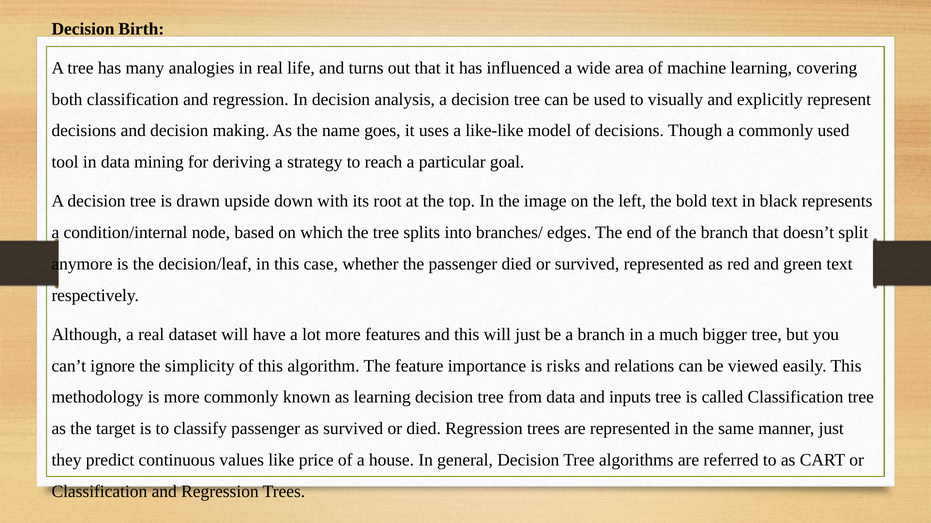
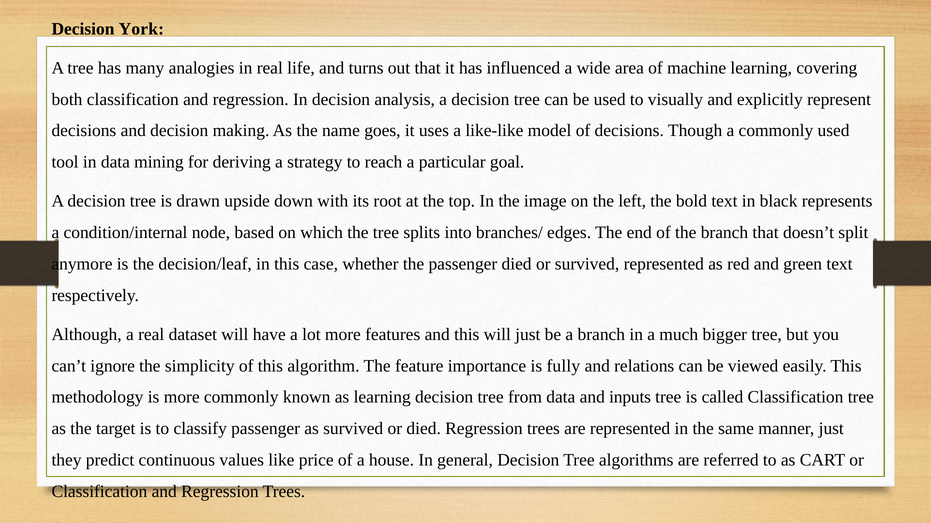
Birth: Birth -> York
risks: risks -> fully
